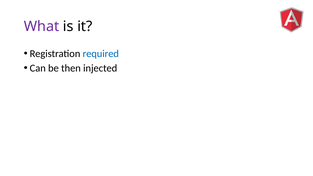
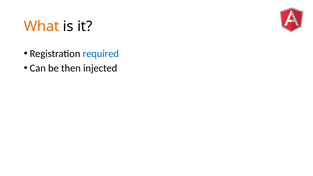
What colour: purple -> orange
